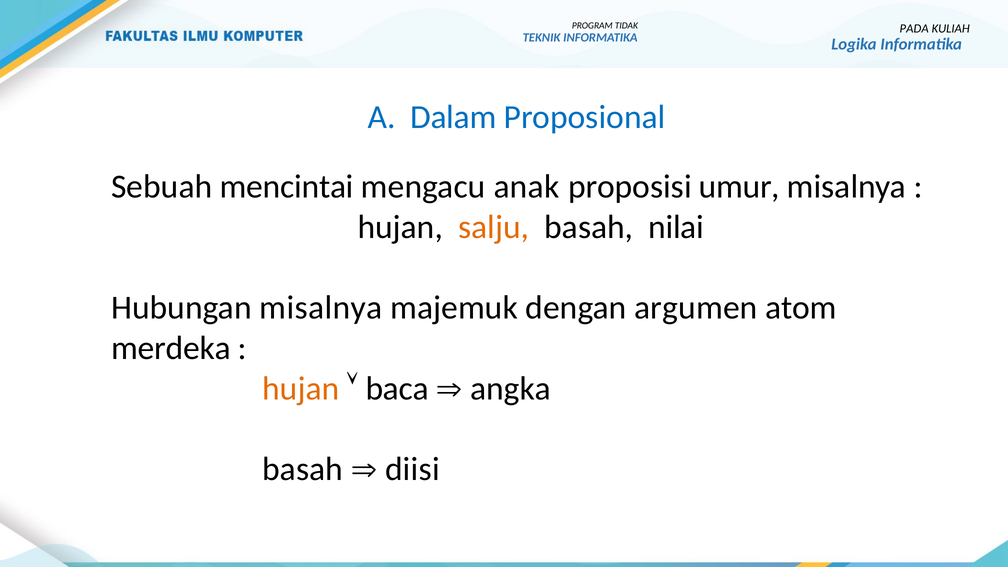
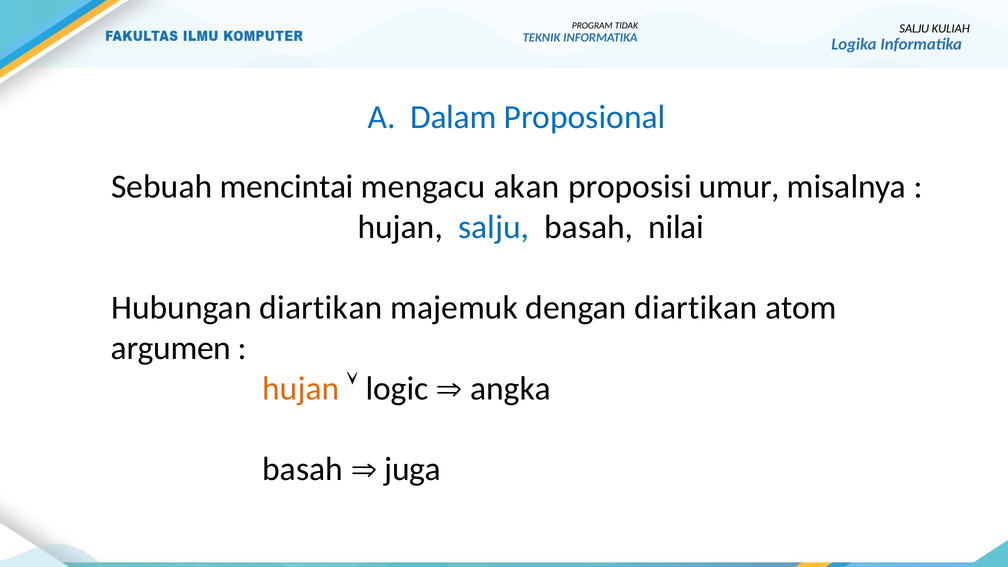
PADA at (914, 29): PADA -> SALJU
anak: anak -> akan
salju at (494, 227) colour: orange -> blue
Hubungan misalnya: misalnya -> diartikan
dengan argumen: argumen -> diartikan
merdeka: merdeka -> argumen
baca: baca -> logic
diisi: diisi -> juga
